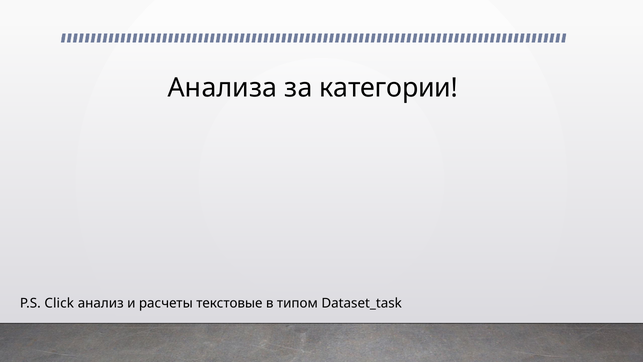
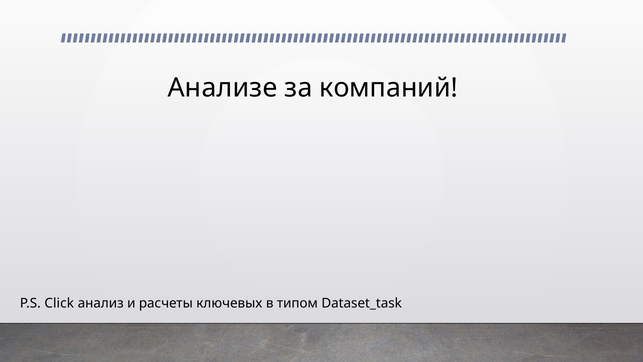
Анализа: Анализа -> Анализе
категории: категории -> компаний
текстовые: текстовые -> ключевых
